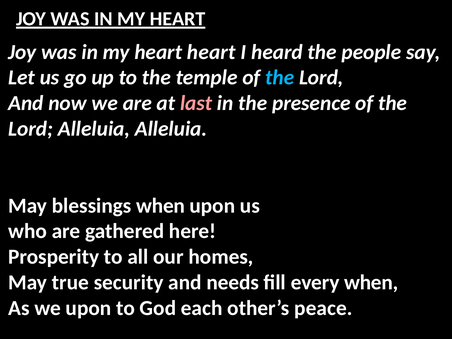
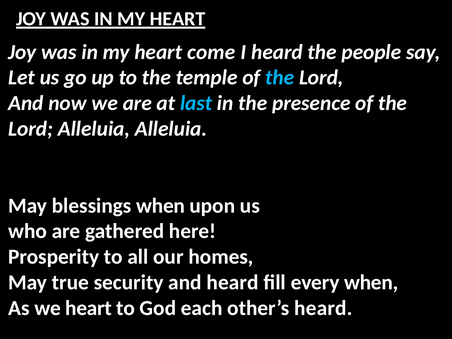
heart heart: heart -> come
last colour: pink -> light blue
and needs: needs -> heard
we upon: upon -> heart
other’s peace: peace -> heard
